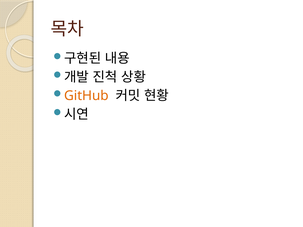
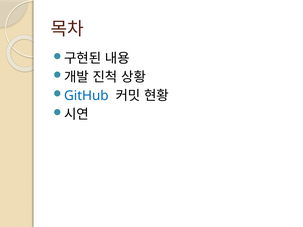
GitHub colour: orange -> blue
